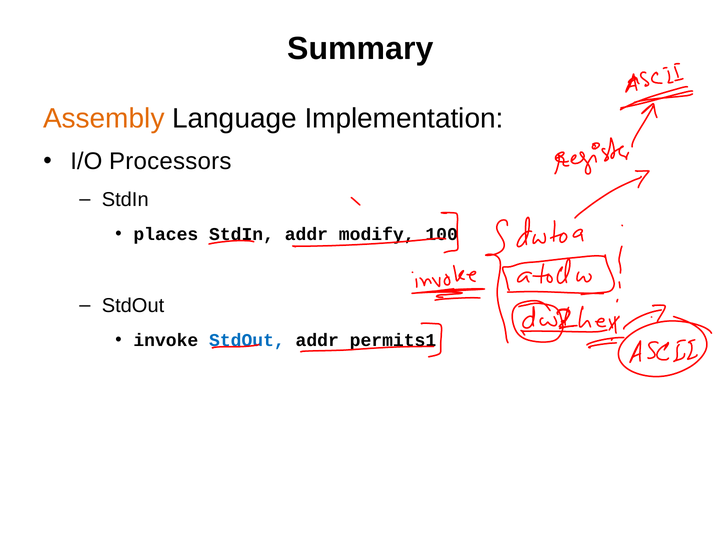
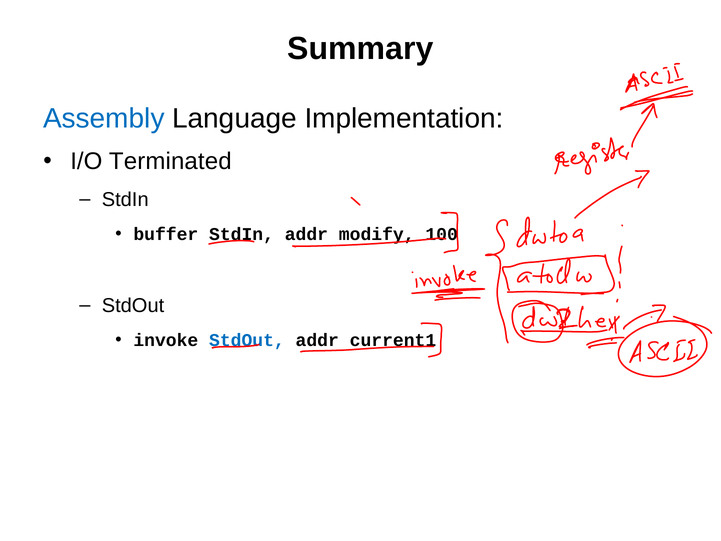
Assembly colour: orange -> blue
Processors: Processors -> Terminated
places: places -> buffer
permits1: permits1 -> current1
